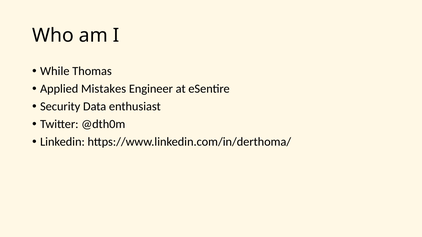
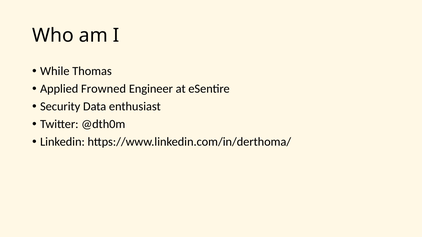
Mistakes: Mistakes -> Frowned
